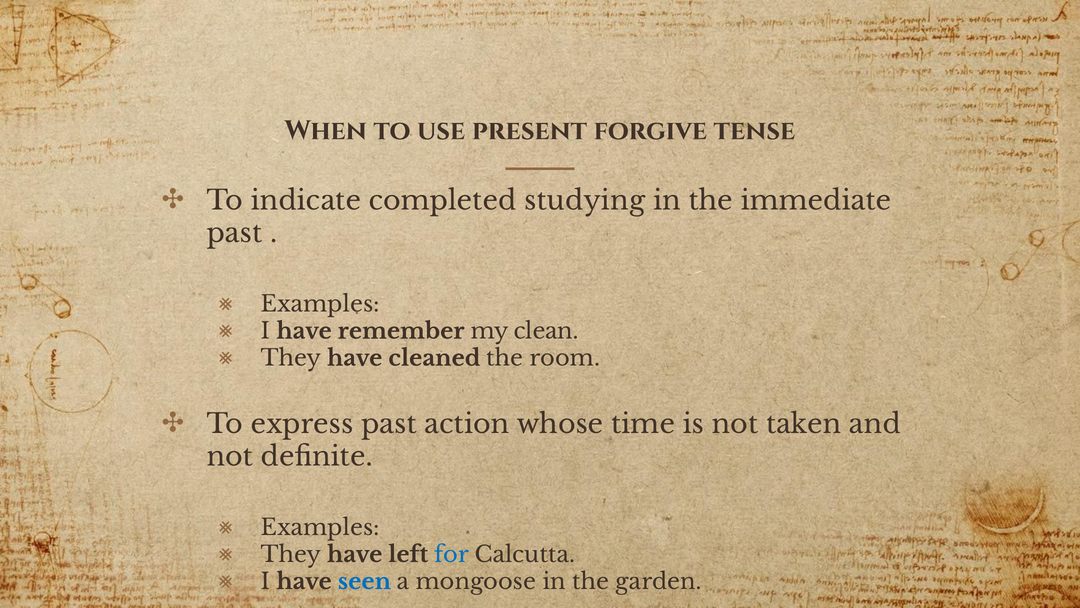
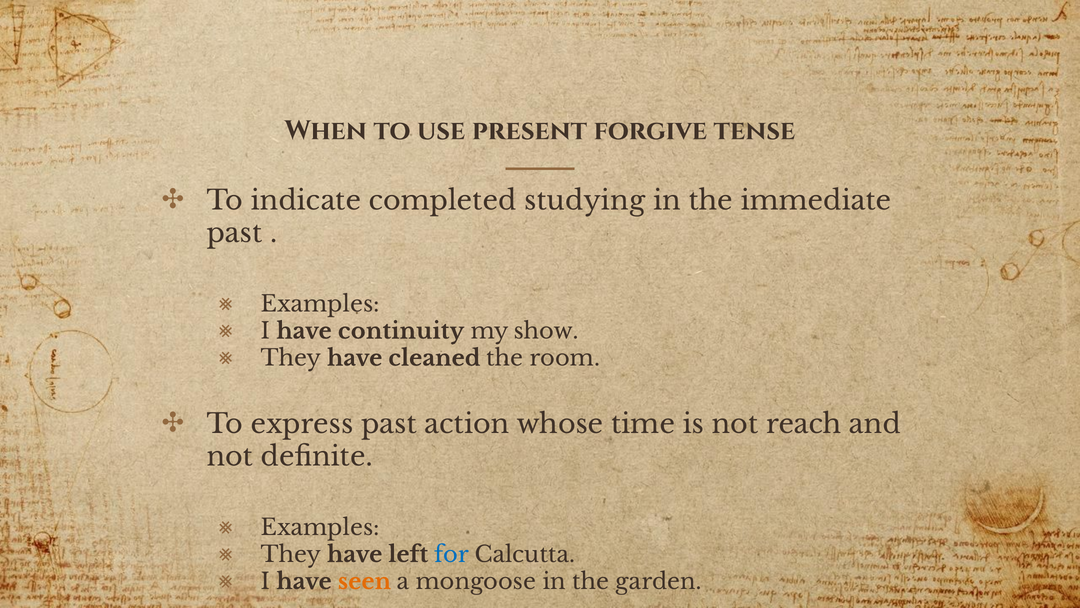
remember: remember -> continuity
clean: clean -> show
taken: taken -> reach
seen colour: blue -> orange
